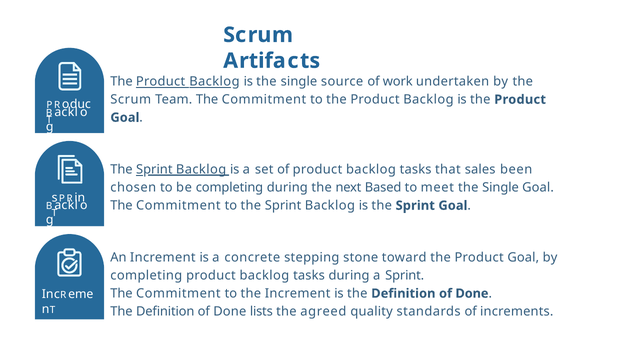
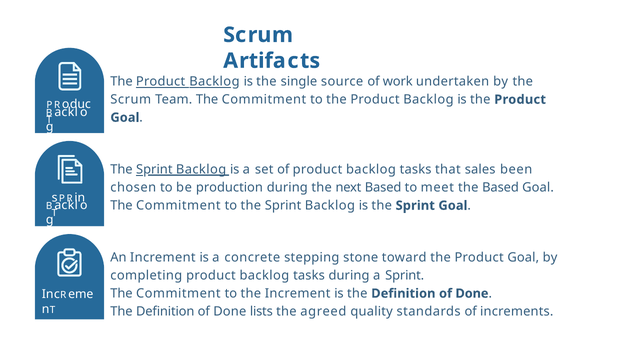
be completing: completing -> production
meet the Single: Single -> Based
